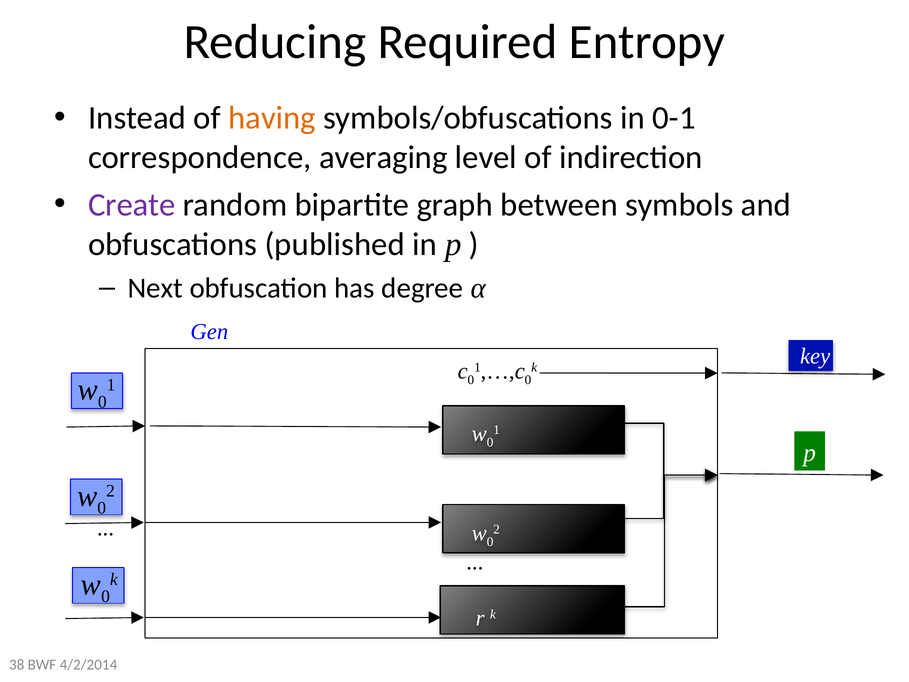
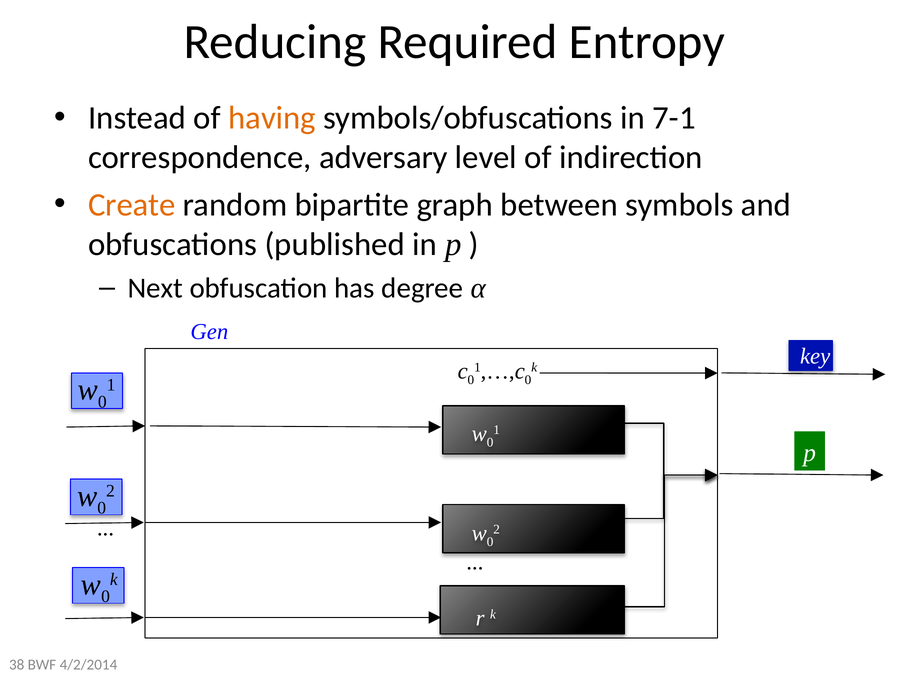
0-1: 0-1 -> 7-1
averaging: averaging -> adversary
Create colour: purple -> orange
